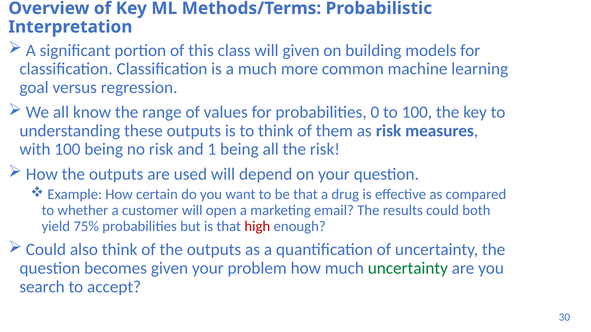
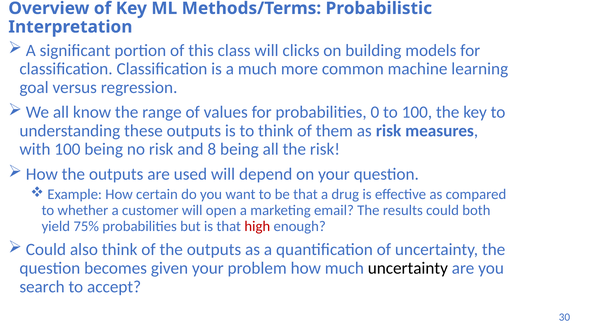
will given: given -> clicks
1: 1 -> 8
uncertainty at (408, 268) colour: green -> black
